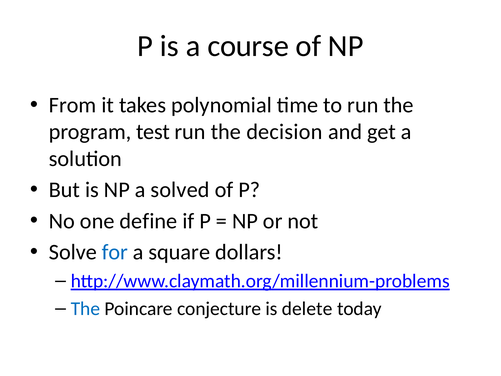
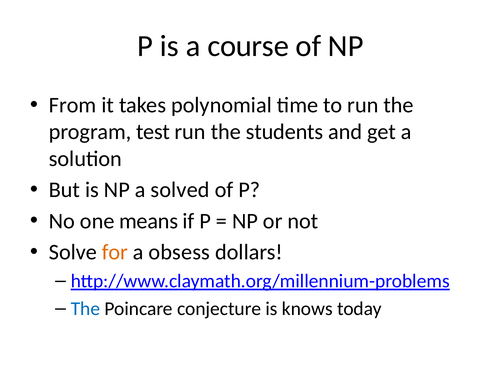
decision: decision -> students
define: define -> means
for colour: blue -> orange
square: square -> obsess
delete: delete -> knows
